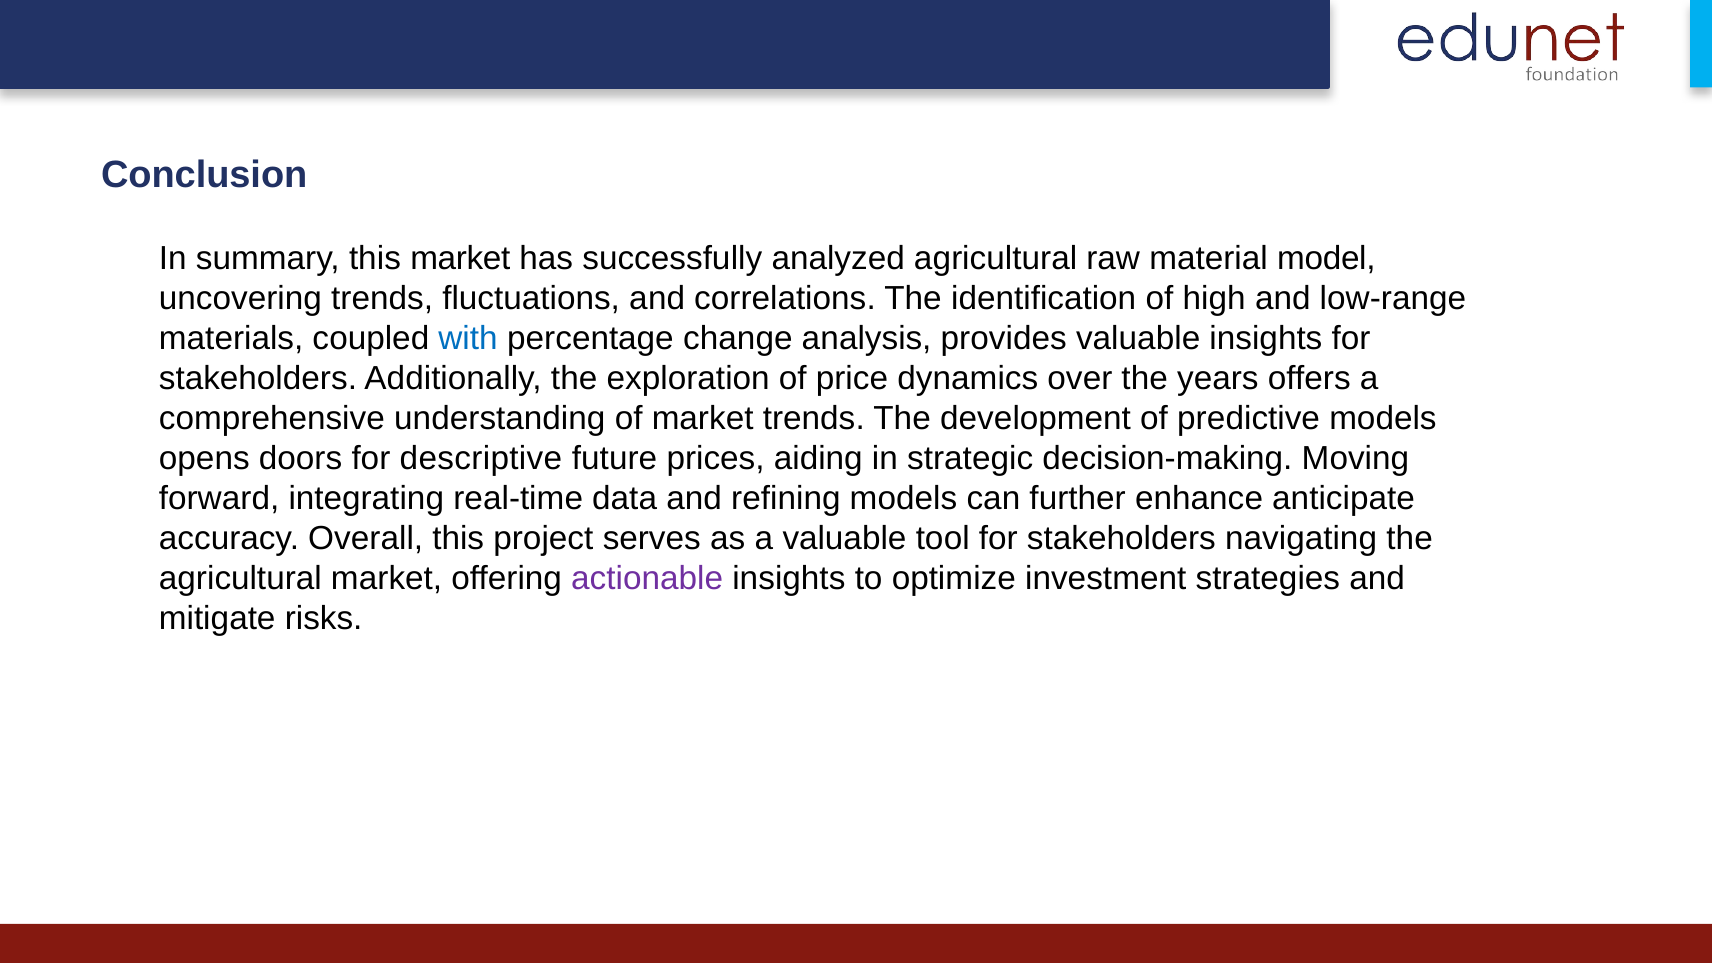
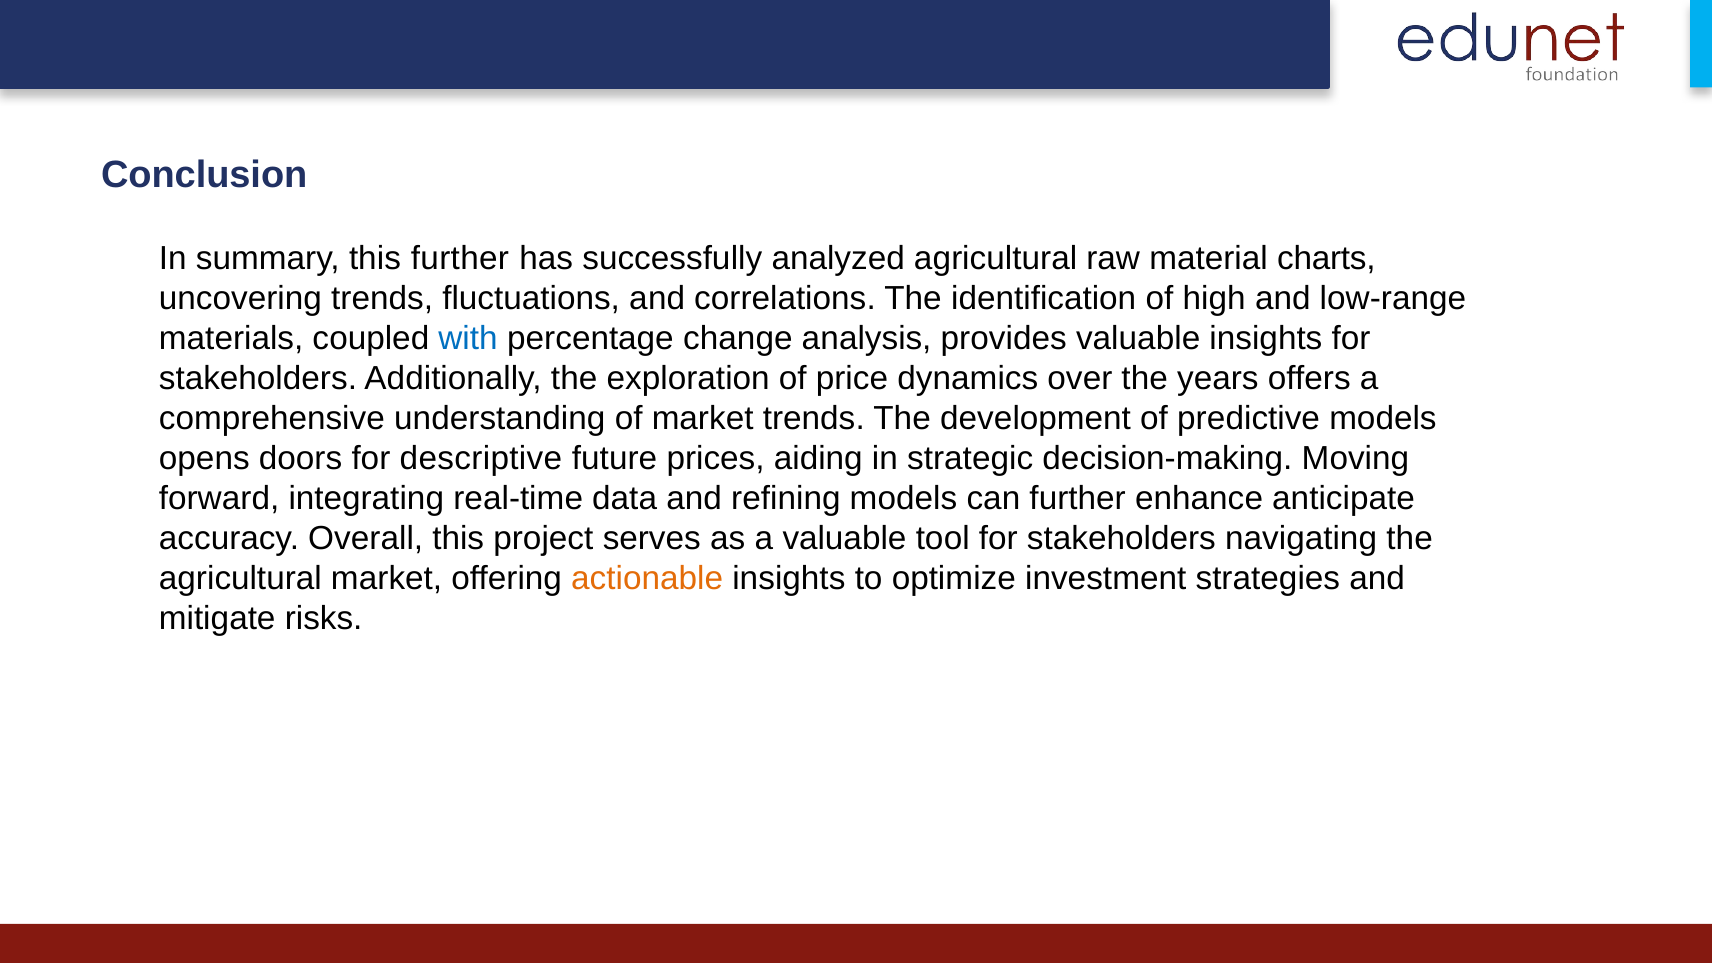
this market: market -> further
model: model -> charts
actionable colour: purple -> orange
